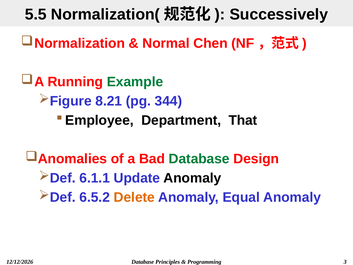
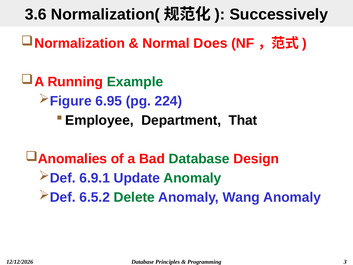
5.5: 5.5 -> 3.6
Chen: Chen -> Does
8.21: 8.21 -> 6.95
344: 344 -> 224
6.1.1: 6.1.1 -> 6.9.1
Anomaly at (192, 178) colour: black -> green
Delete colour: orange -> green
Equal: Equal -> Wang
